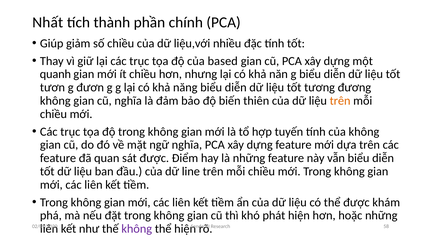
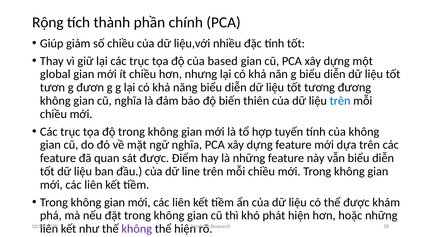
Nhất: Nhất -> Rộng
quanh: quanh -> global
trên at (340, 101) colour: orange -> blue
